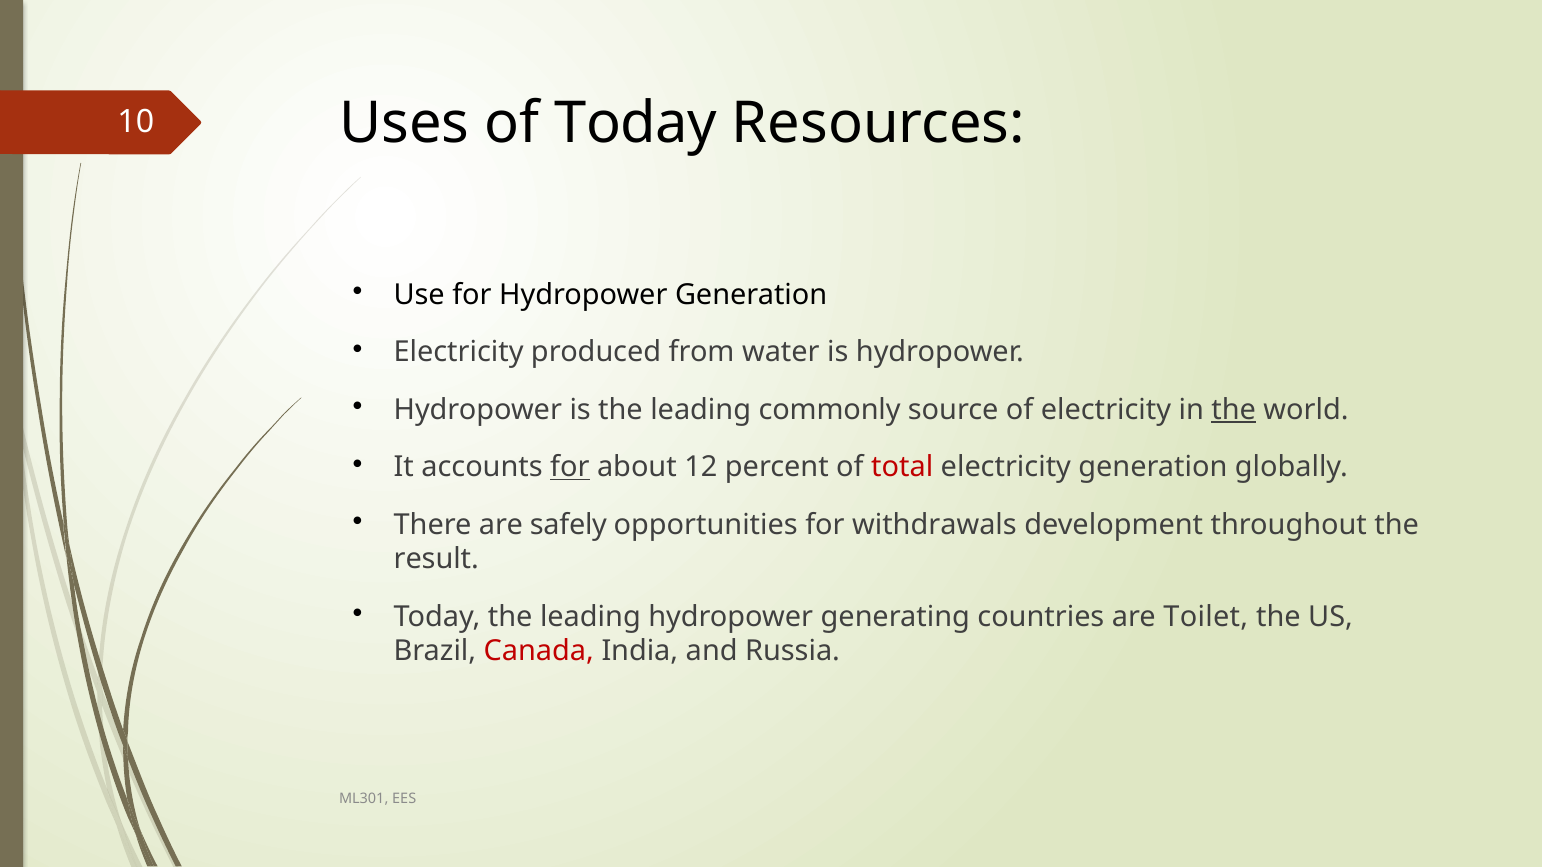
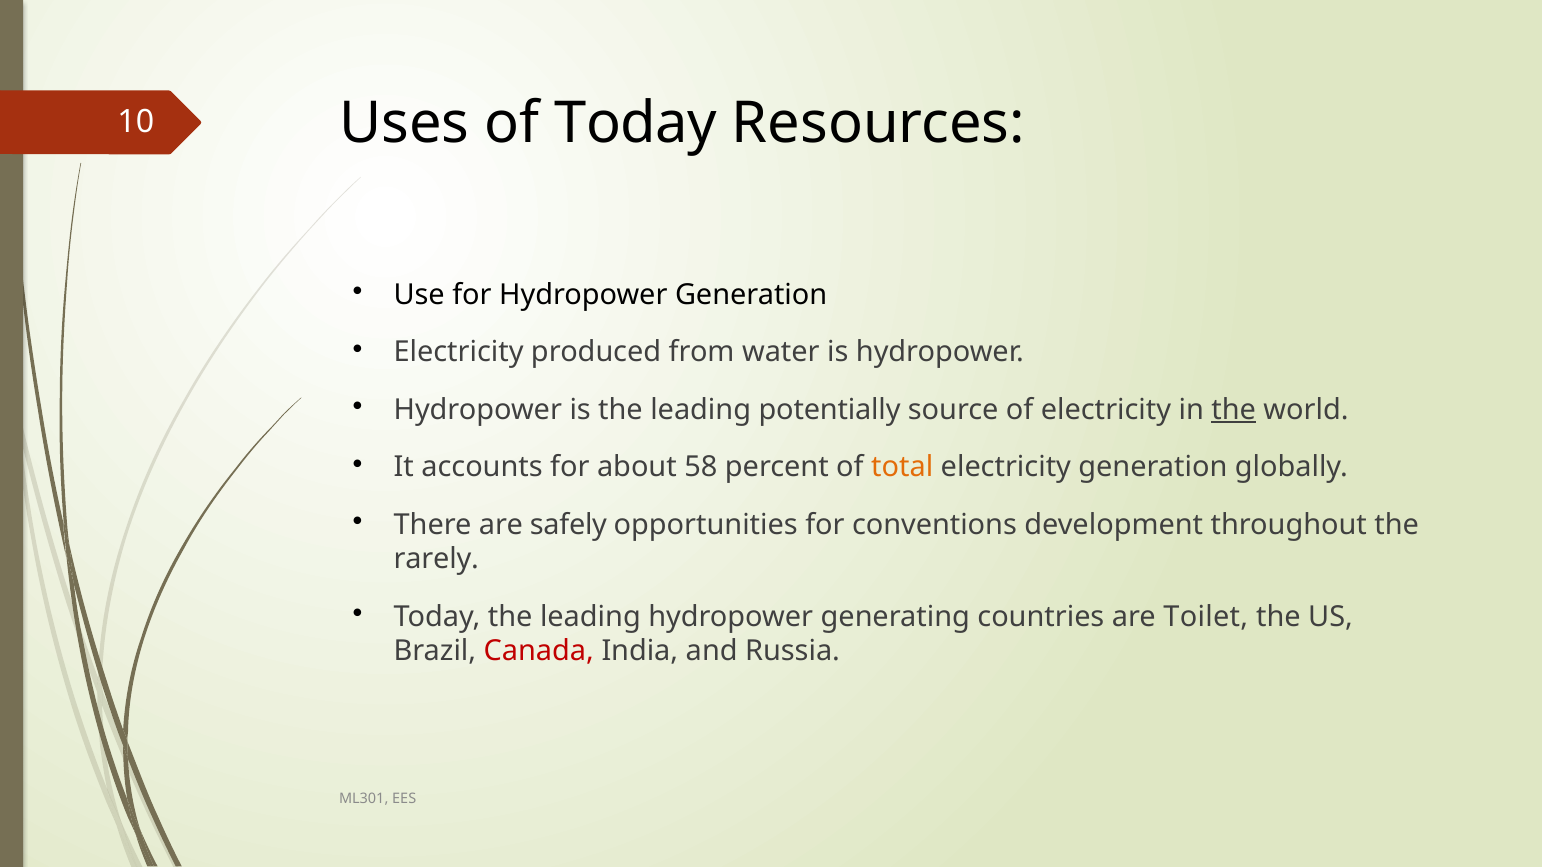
commonly: commonly -> potentially
for at (570, 467) underline: present -> none
12: 12 -> 58
total colour: red -> orange
withdrawals: withdrawals -> conventions
result: result -> rarely
